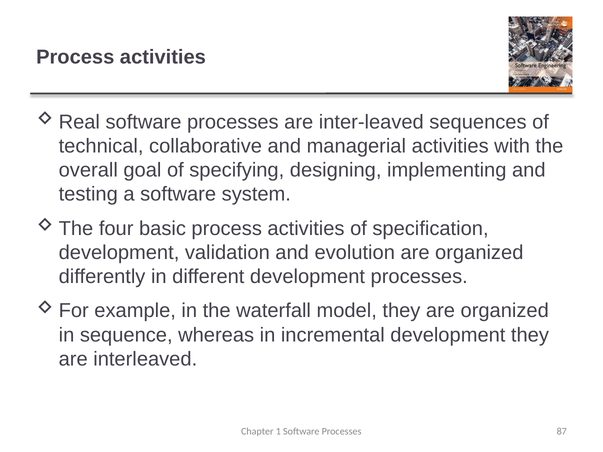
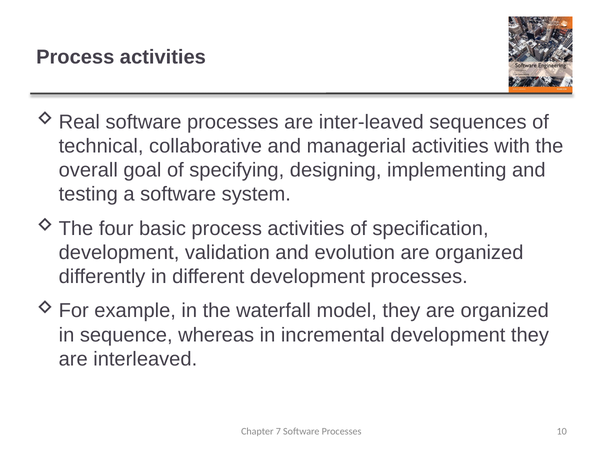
1: 1 -> 7
87: 87 -> 10
